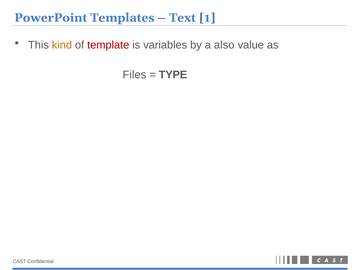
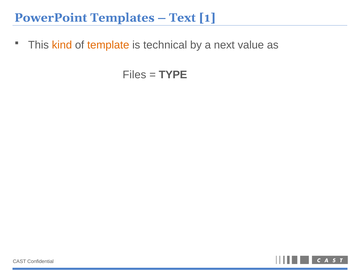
template colour: red -> orange
variables: variables -> technical
also: also -> next
